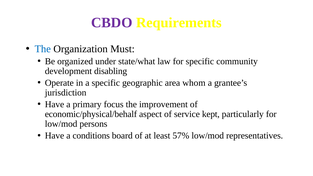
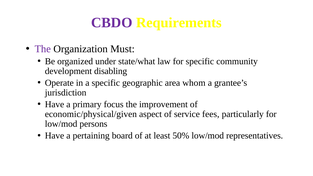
The at (43, 49) colour: blue -> purple
economic/physical/behalf: economic/physical/behalf -> economic/physical/given
kept: kept -> fees
conditions: conditions -> pertaining
57%: 57% -> 50%
